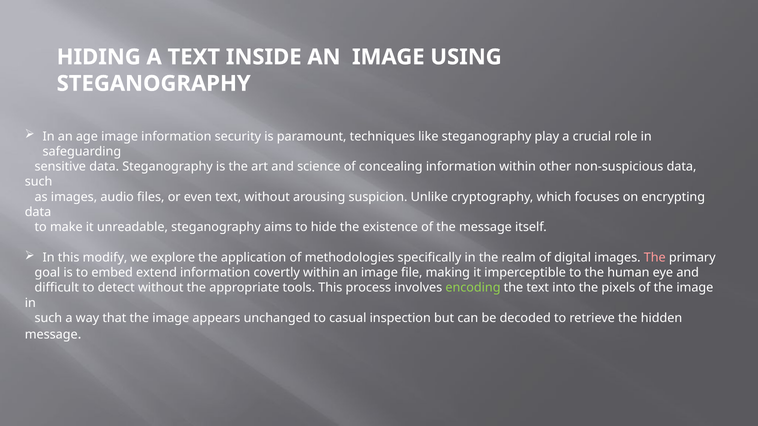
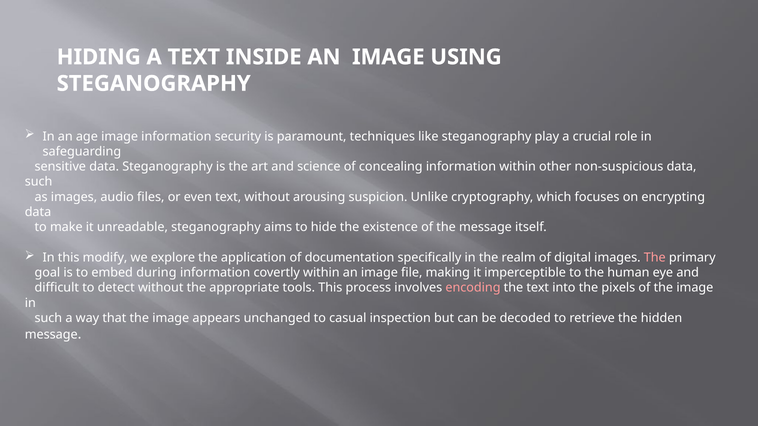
methodologies: methodologies -> documentation
extend: extend -> during
encoding colour: light green -> pink
